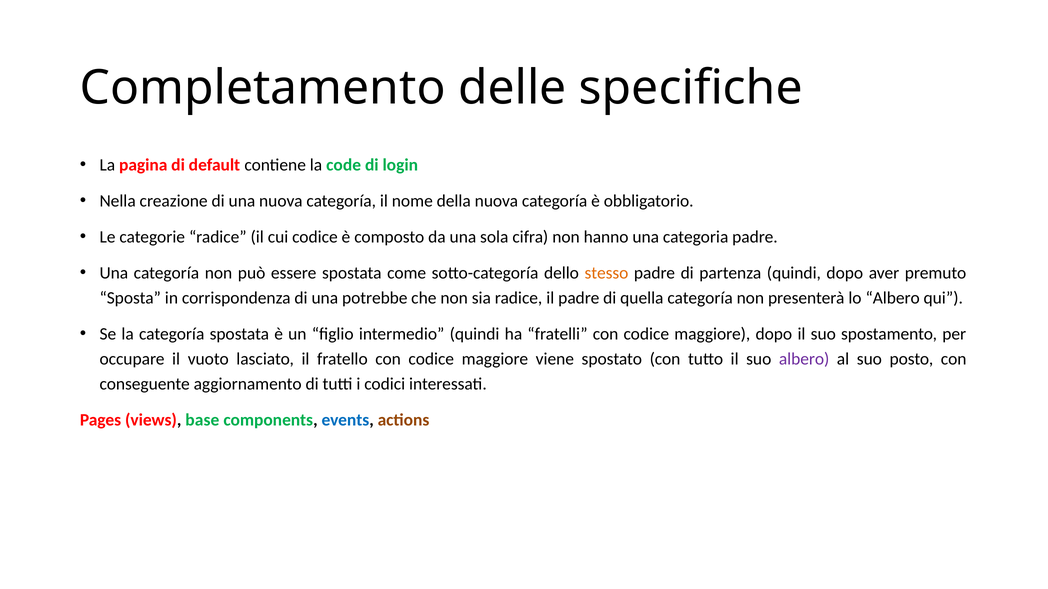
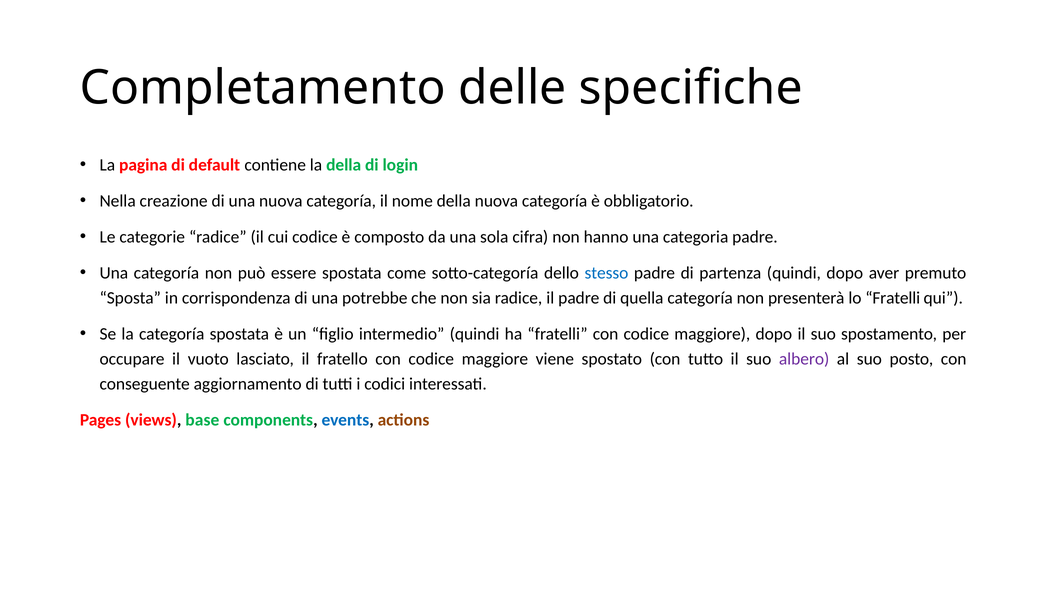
la code: code -> della
stesso colour: orange -> blue
lo Albero: Albero -> Fratelli
